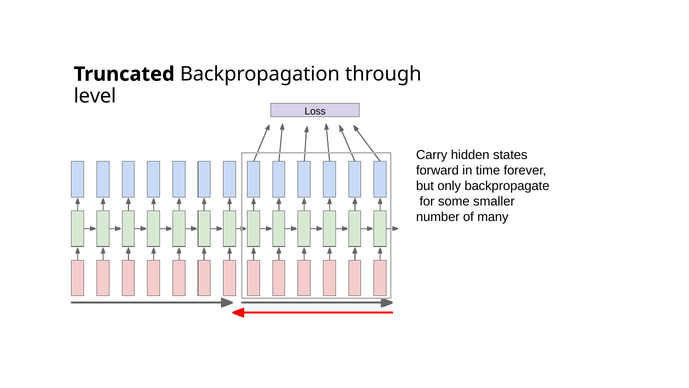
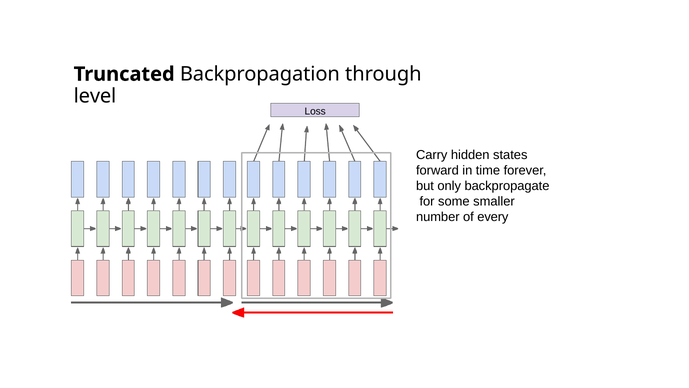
many: many -> every
